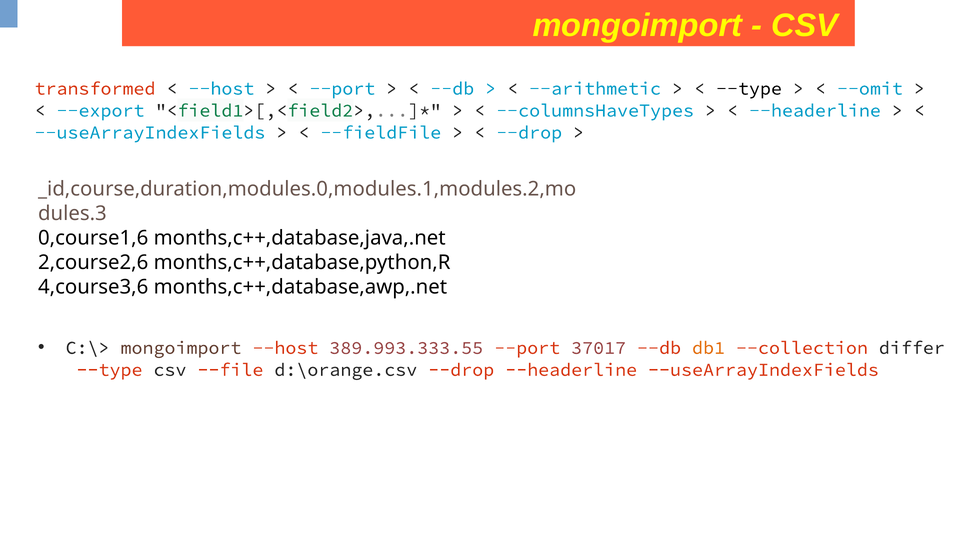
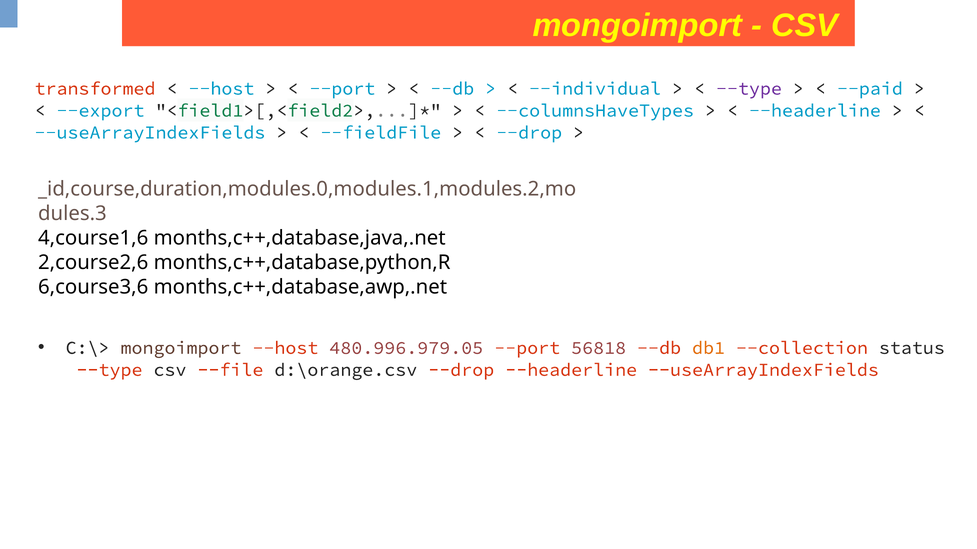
--arithmetic: --arithmetic -> --individual
--type at (749, 89) colour: black -> purple
--omit: --omit -> --paid
0,course1,6: 0,course1,6 -> 4,course1,6
4,course3,6: 4,course3,6 -> 6,course3,6
389.993.333.55: 389.993.333.55 -> 480.996.979.05
37017: 37017 -> 56818
differ: differ -> status
